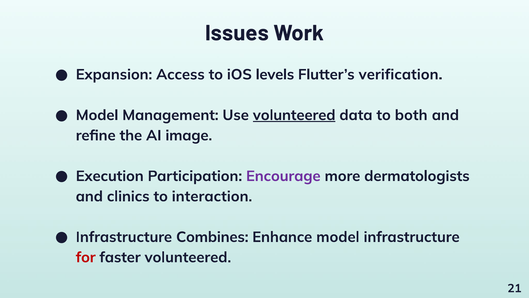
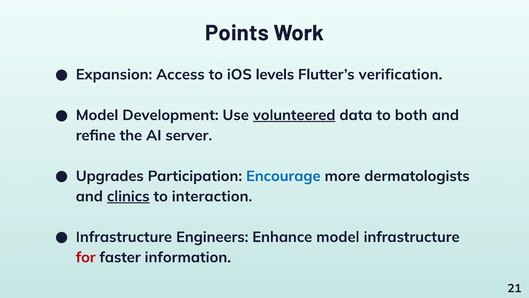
Issues: Issues -> Points
Management: Management -> Development
image: image -> server
Execution: Execution -> Upgrades
Encourage colour: purple -> blue
clinics underline: none -> present
Combines: Combines -> Engineers
faster volunteered: volunteered -> information
